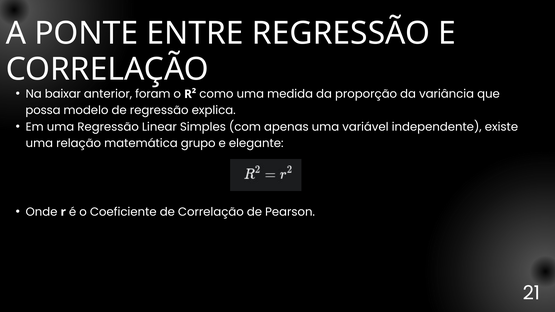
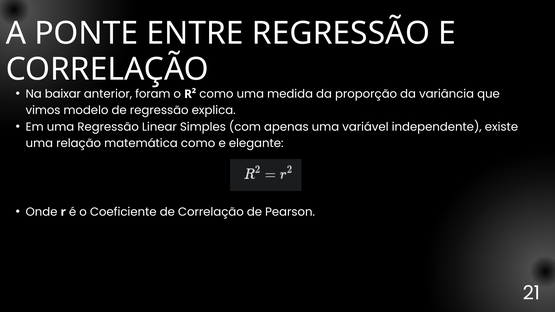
possa: possa -> vimos
matemática grupo: grupo -> como
